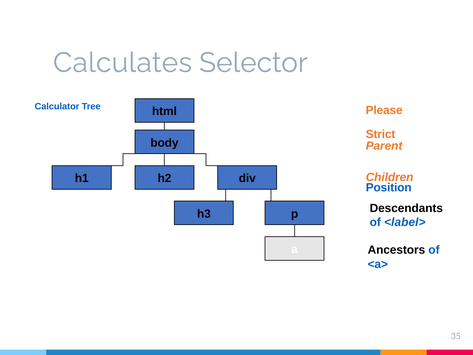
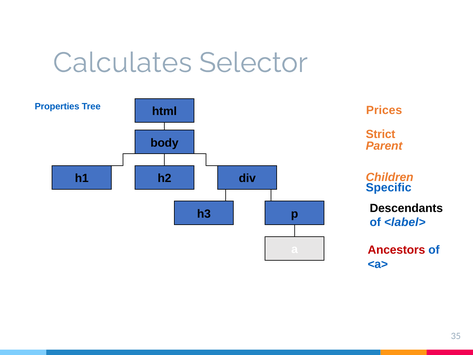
Calculator: Calculator -> Properties
Please: Please -> Prices
Position: Position -> Specific
Ancestors colour: black -> red
